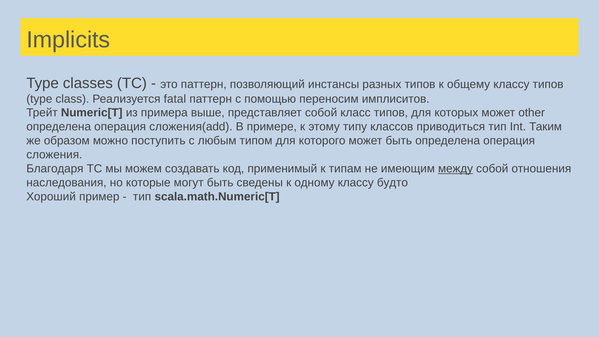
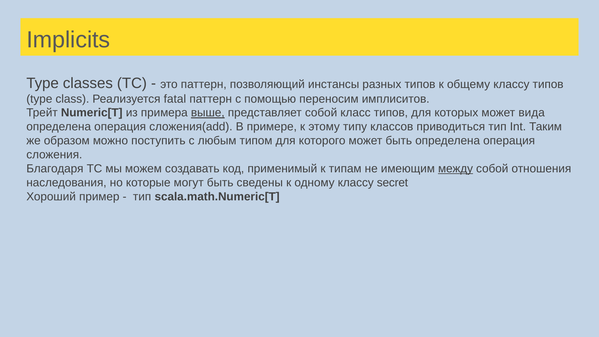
выше underline: none -> present
other: other -> вида
будто: будто -> secret
